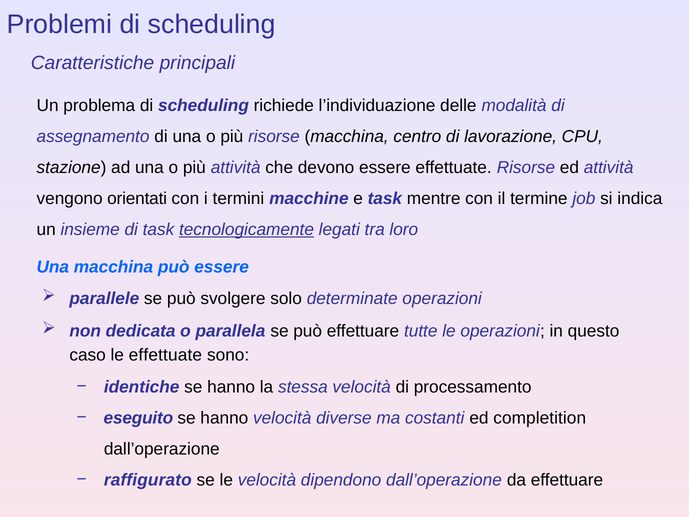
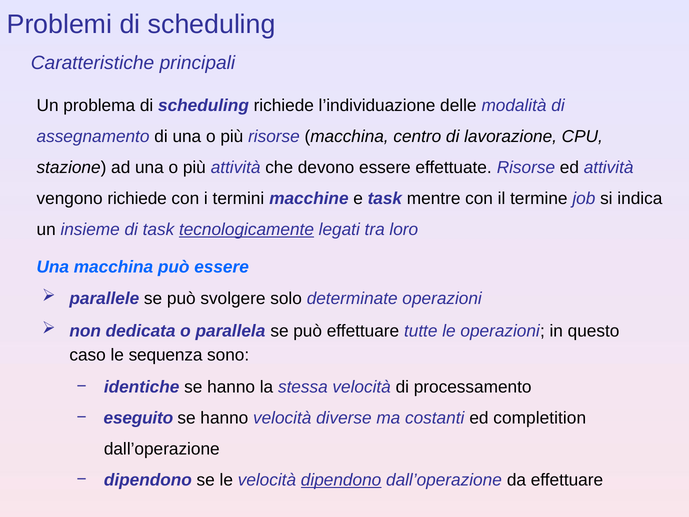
vengono orientati: orientati -> richiede
le effettuate: effettuate -> sequenza
raffigurato at (148, 480): raffigurato -> dipendono
dipendono at (341, 480) underline: none -> present
